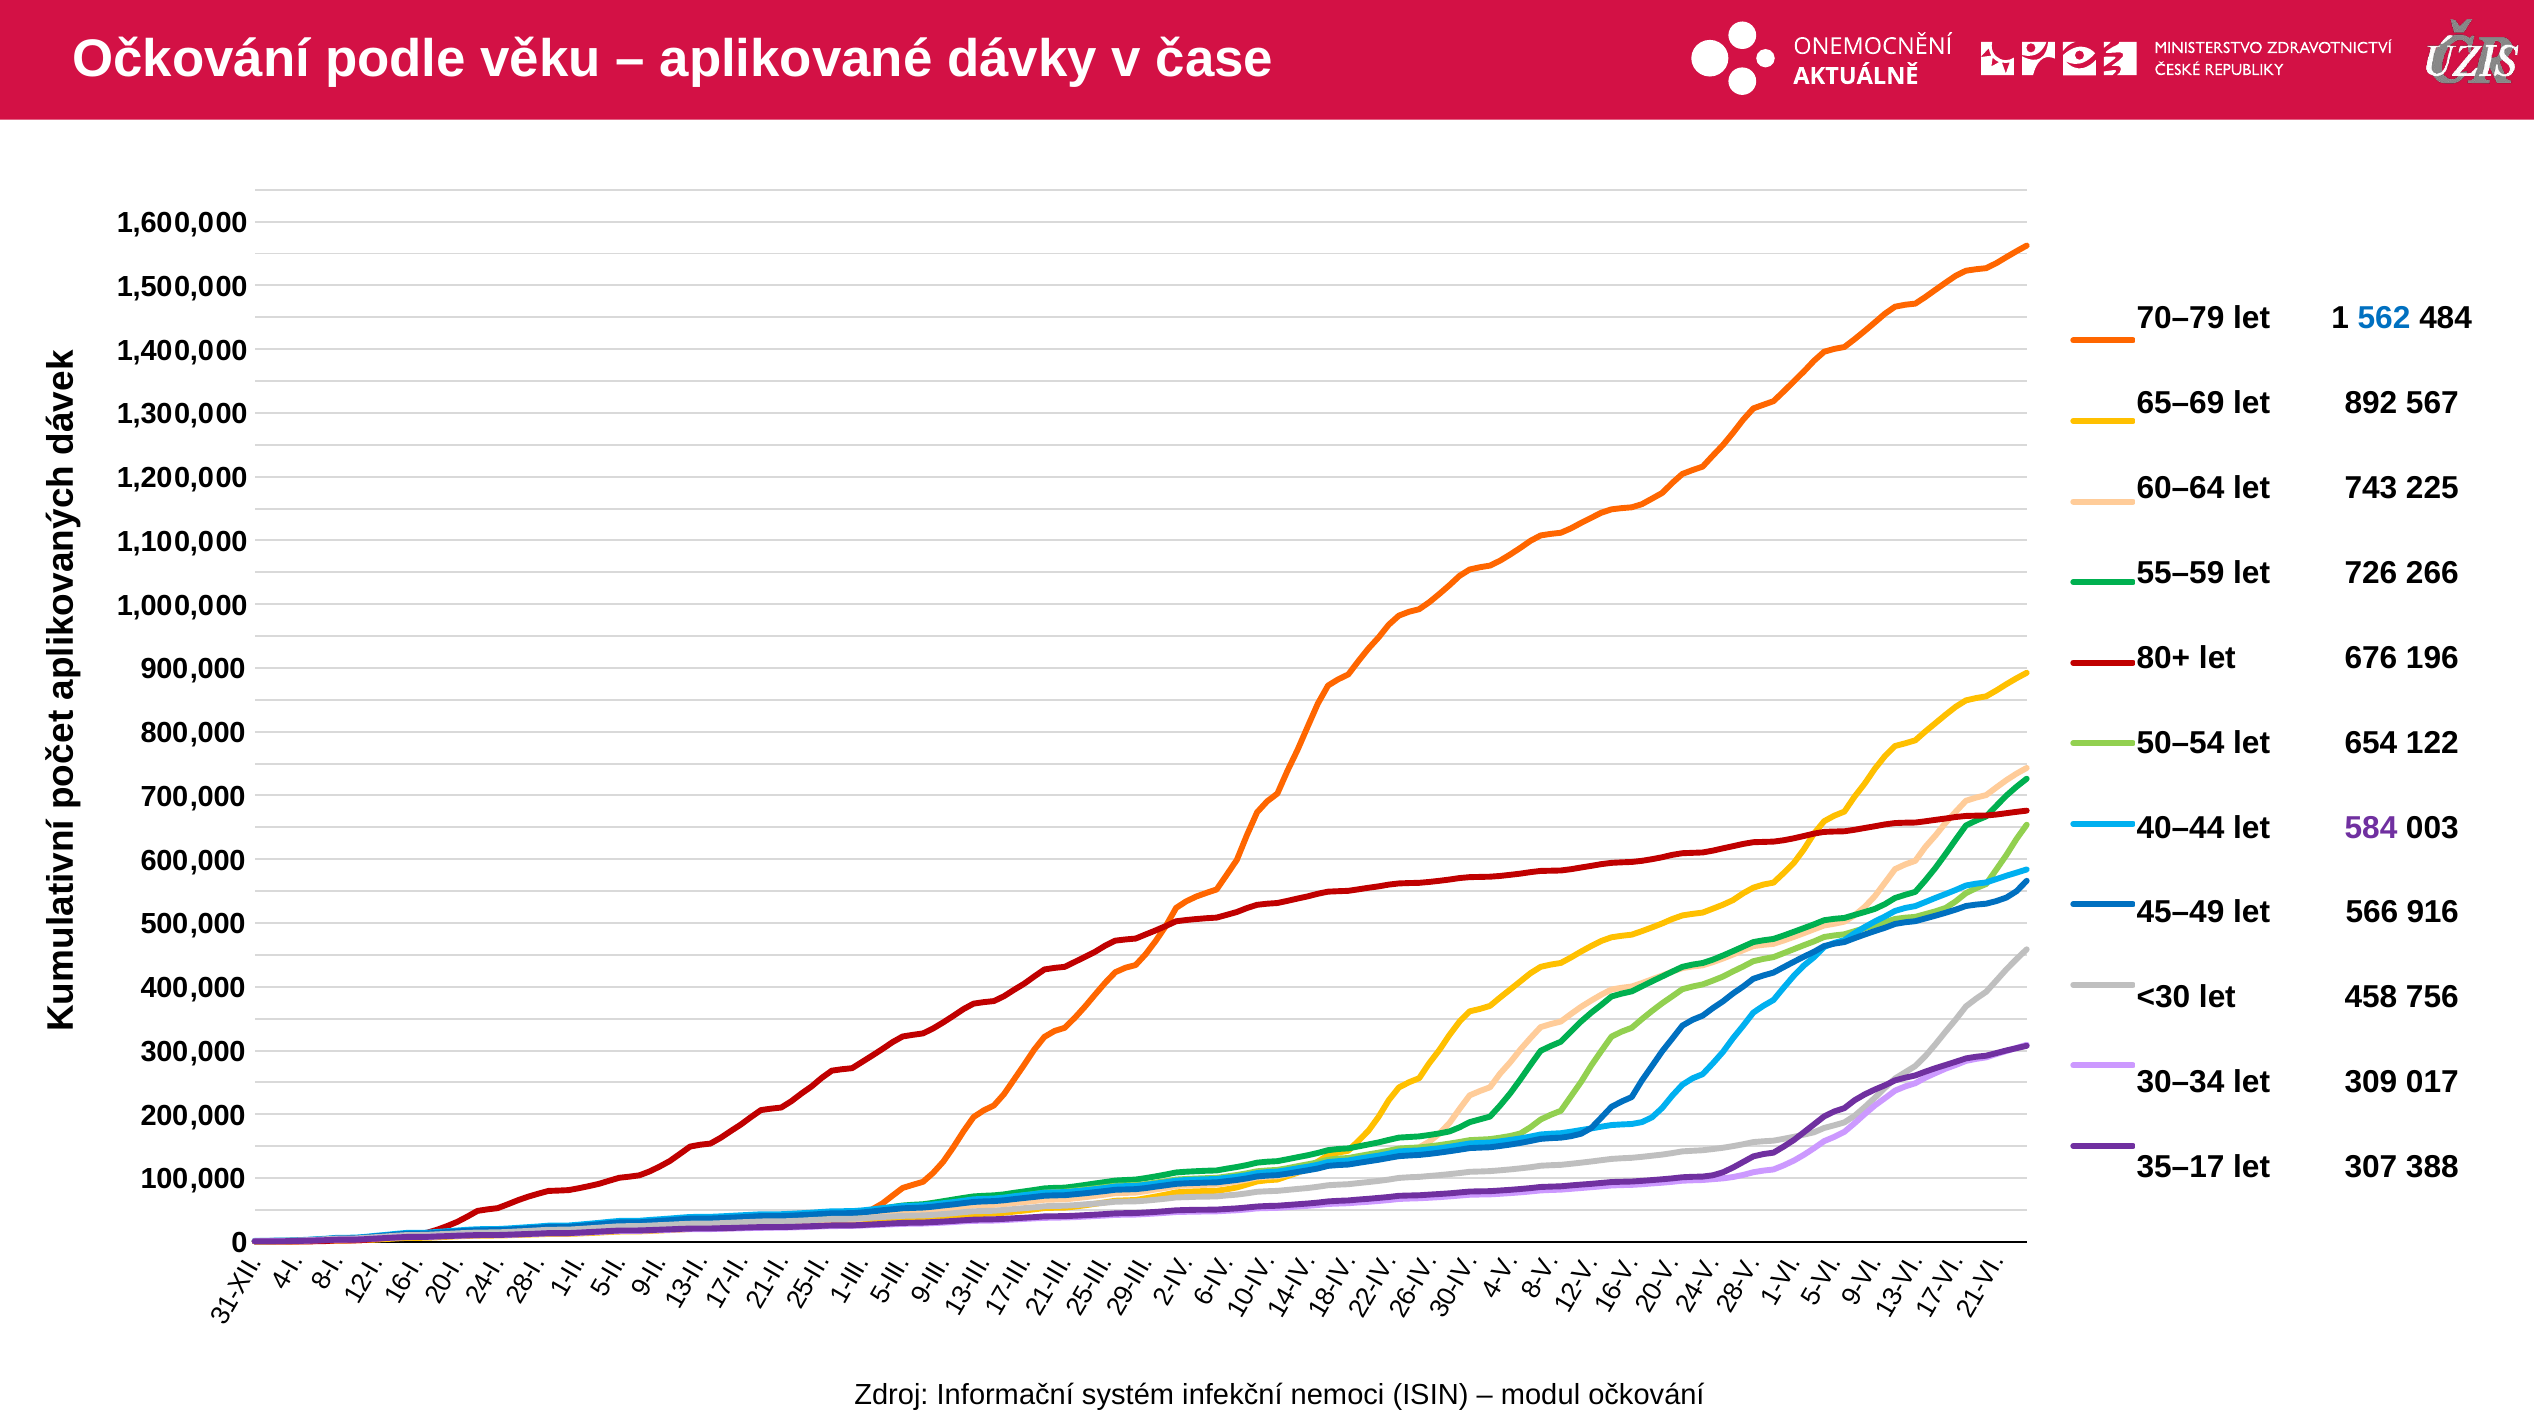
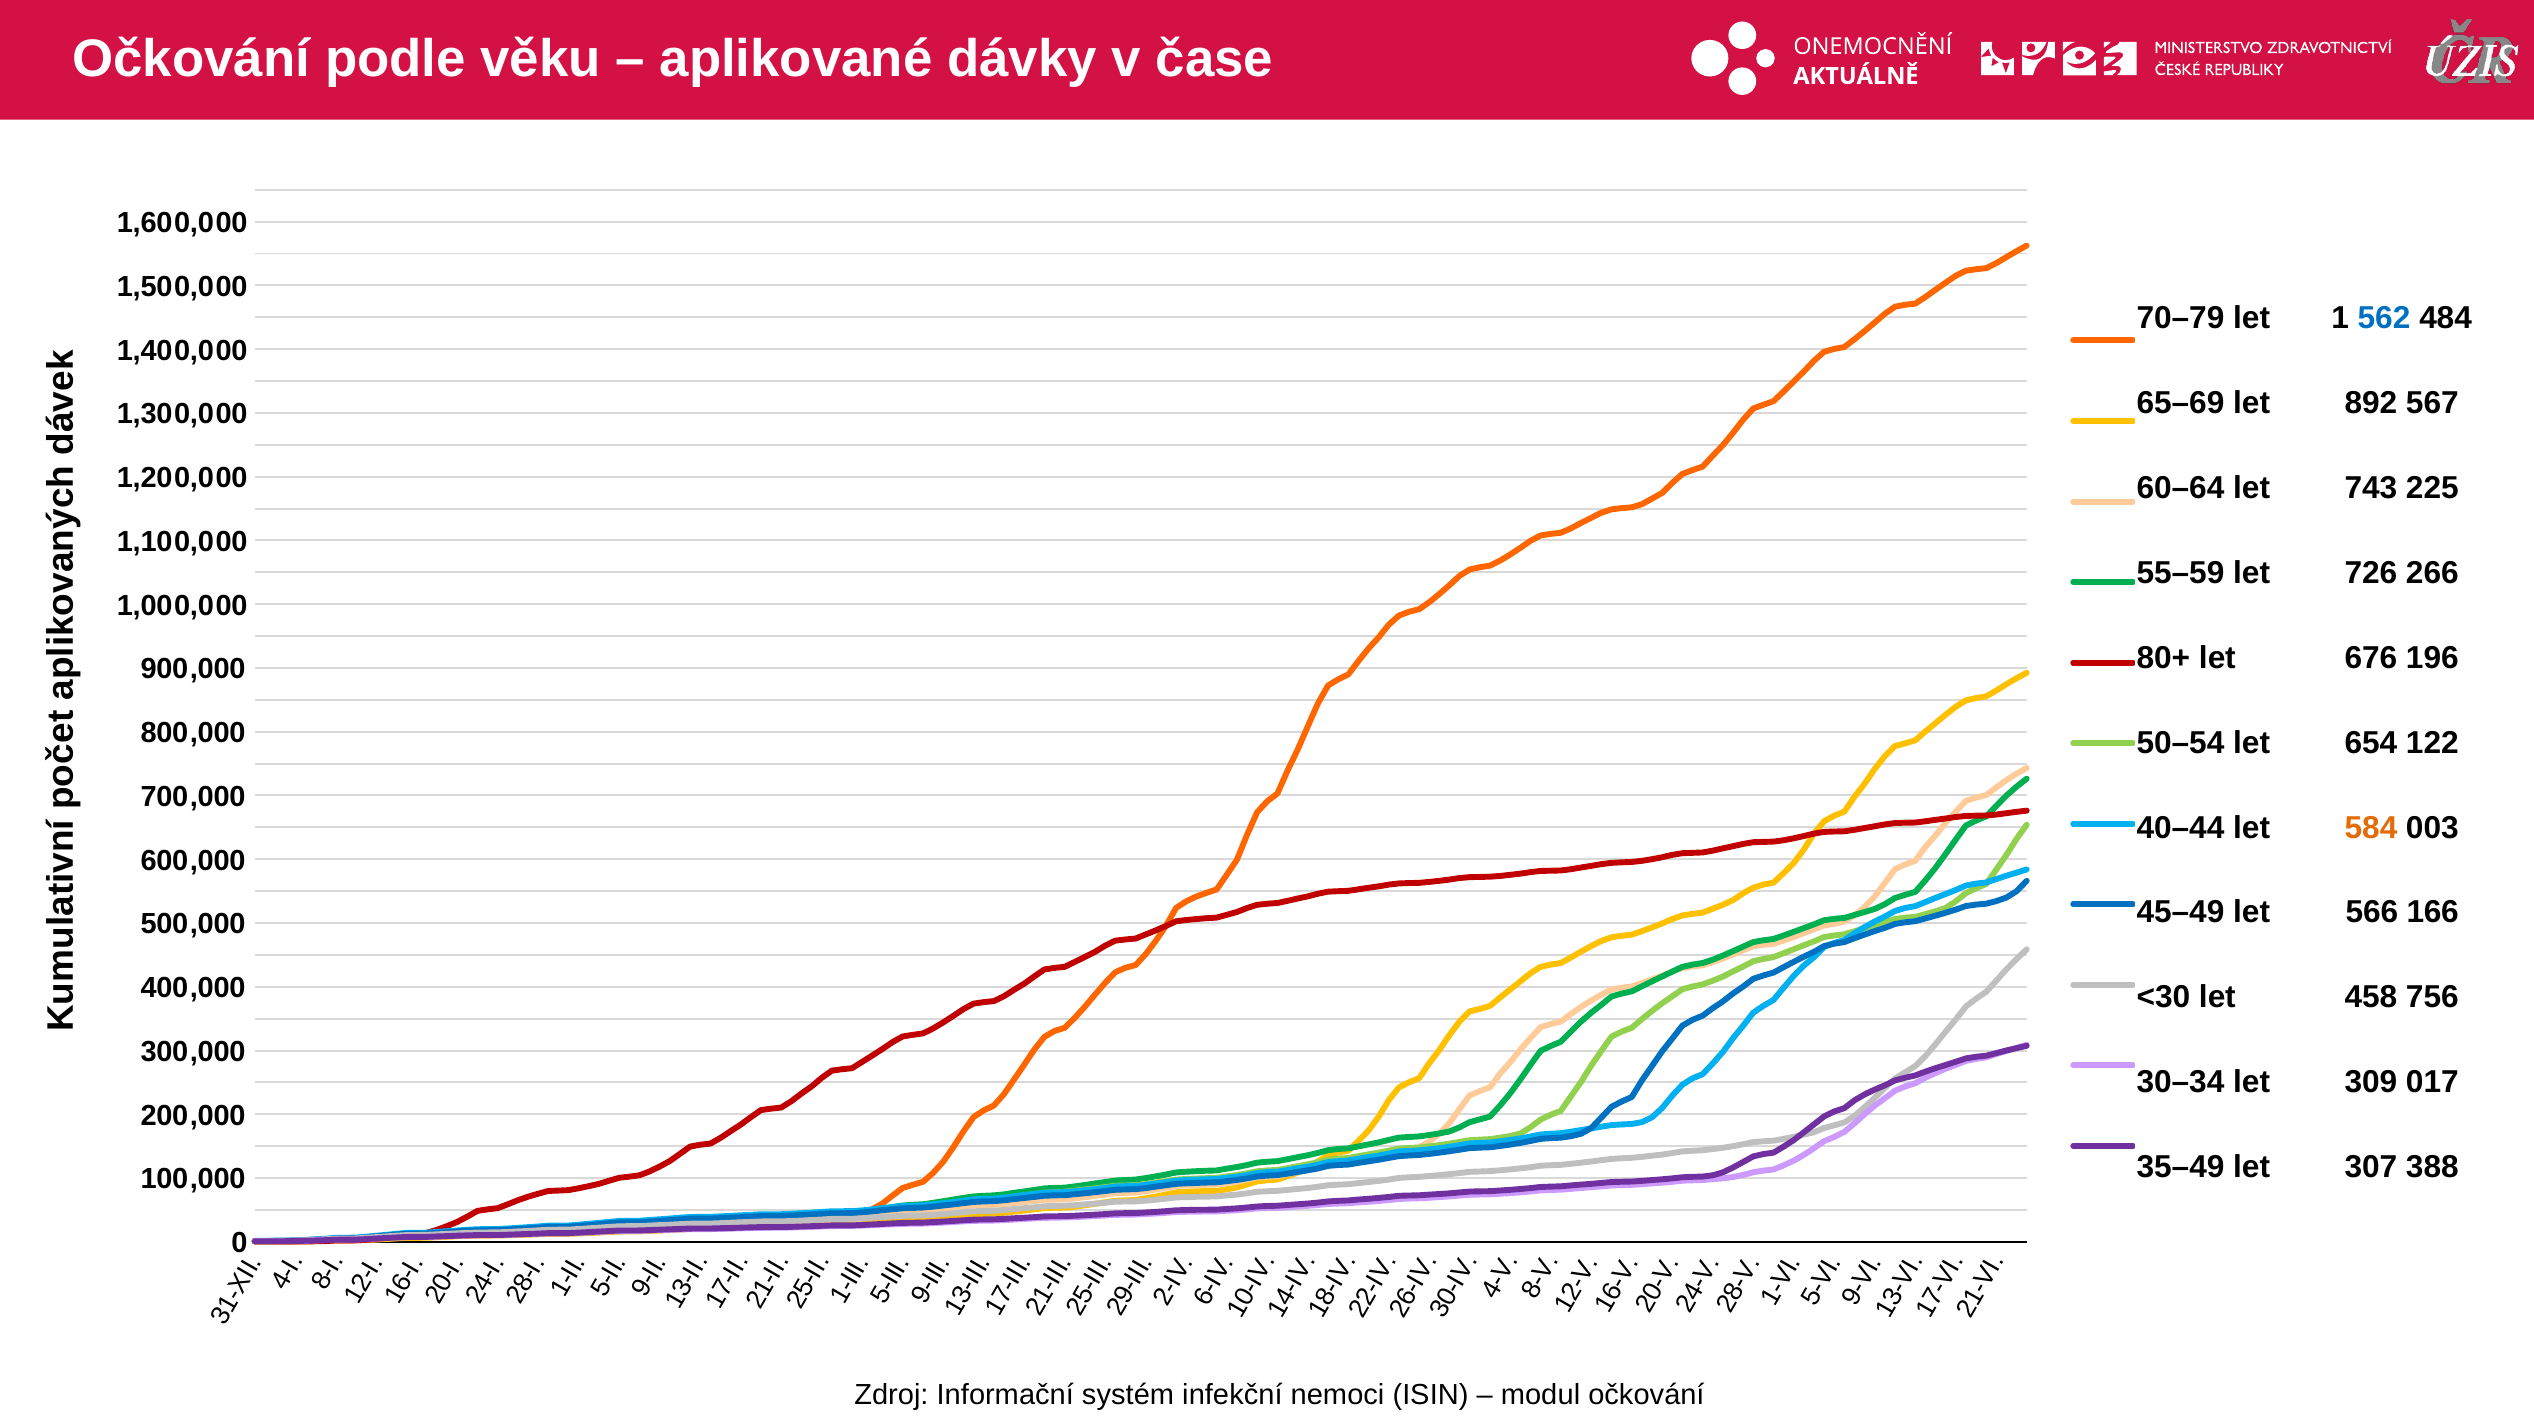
584 colour: purple -> orange
916: 916 -> 166
35–17: 35–17 -> 35–49
